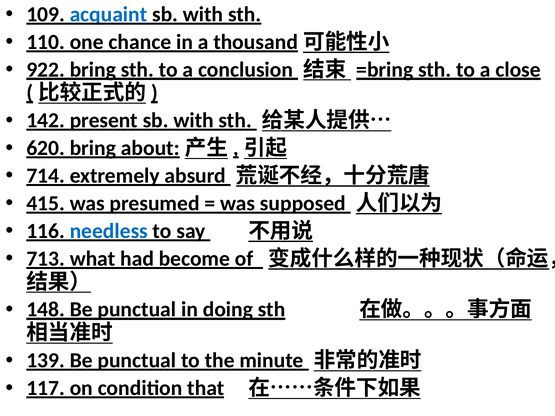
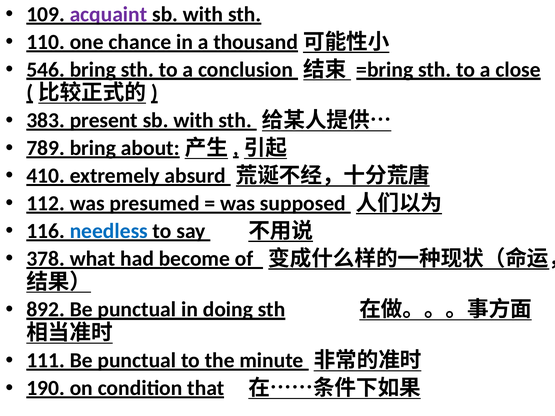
acquaint colour: blue -> purple
922: 922 -> 546
142: 142 -> 383
620: 620 -> 789
714: 714 -> 410
415: 415 -> 112
713: 713 -> 378
148: 148 -> 892
139: 139 -> 111
117: 117 -> 190
